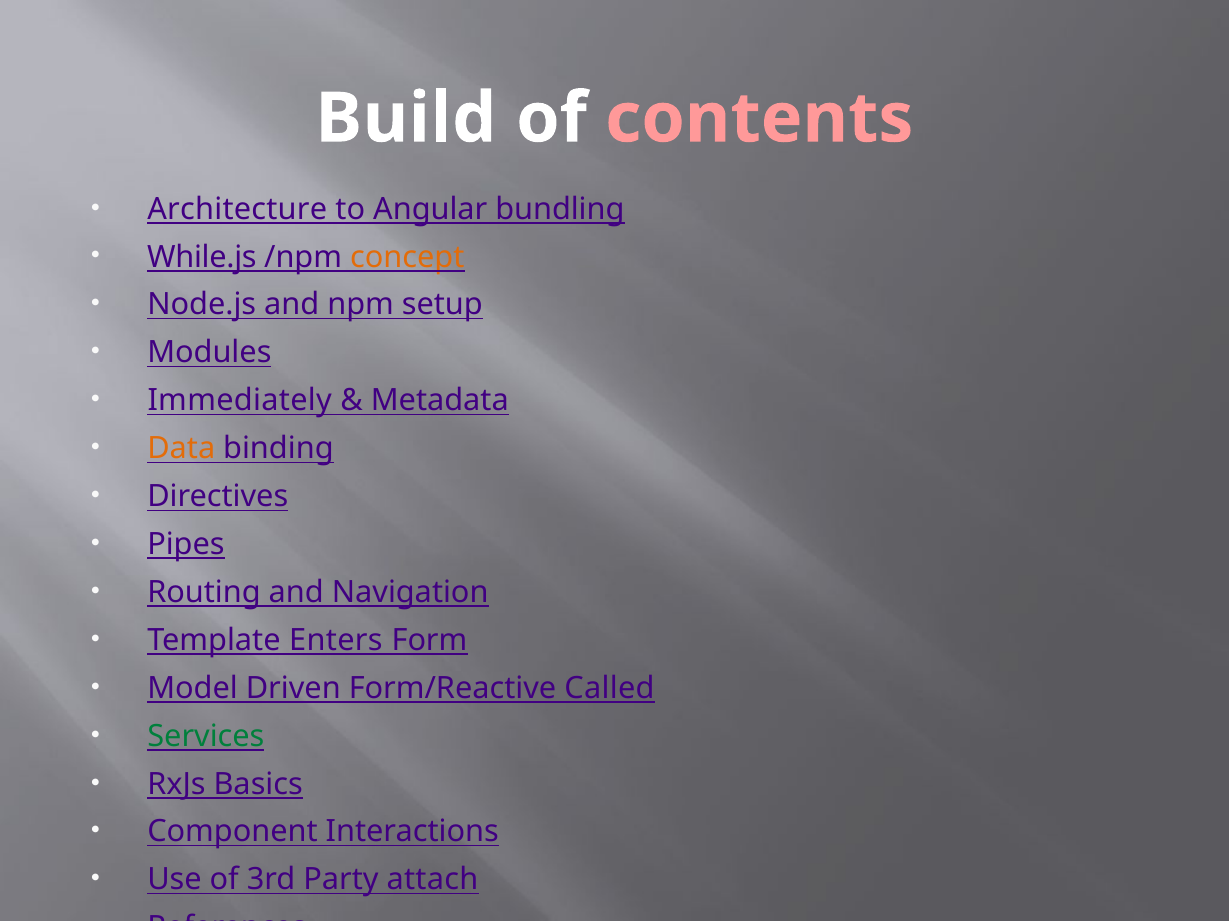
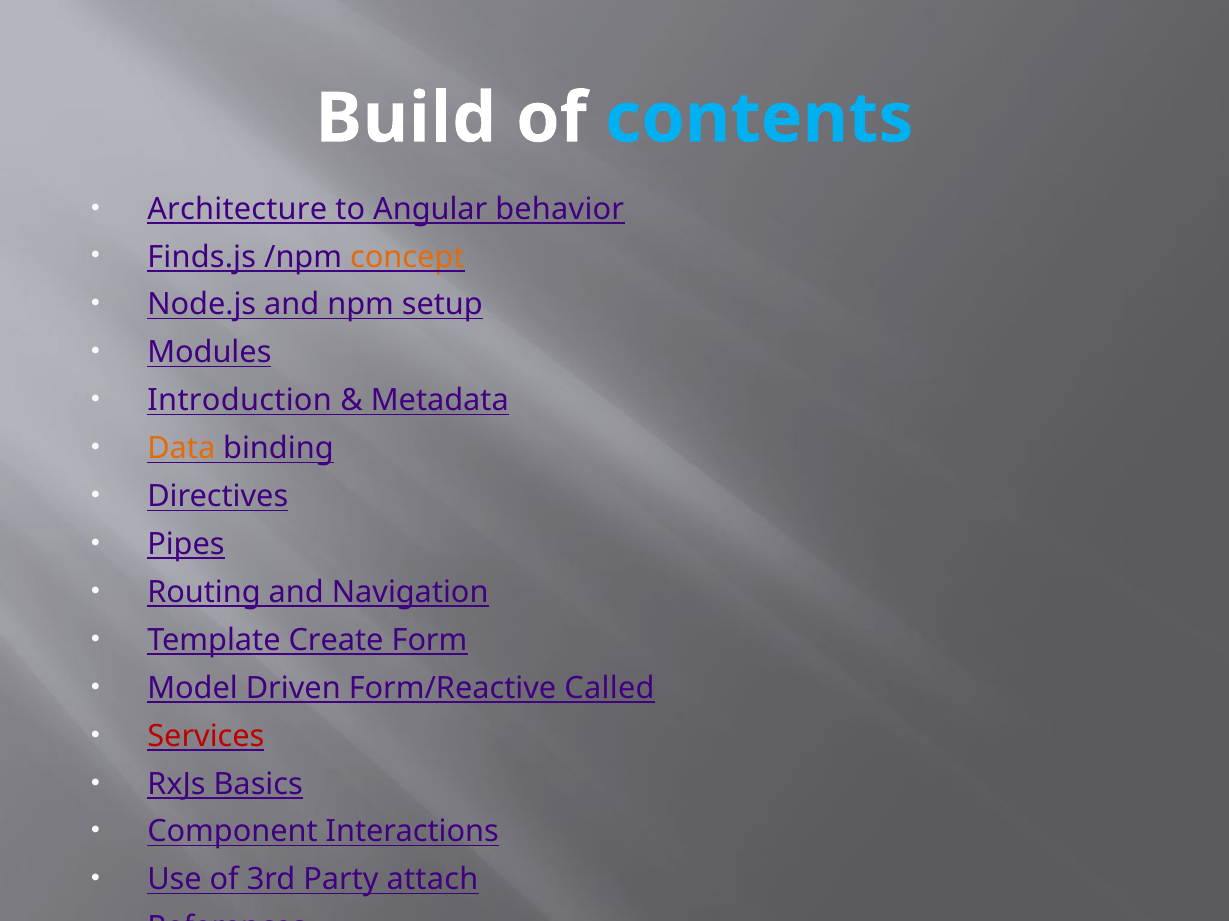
contents colour: pink -> light blue
bundling: bundling -> behavior
While.js: While.js -> Finds.js
Immediately: Immediately -> Introduction
Enters: Enters -> Create
Services colour: green -> red
